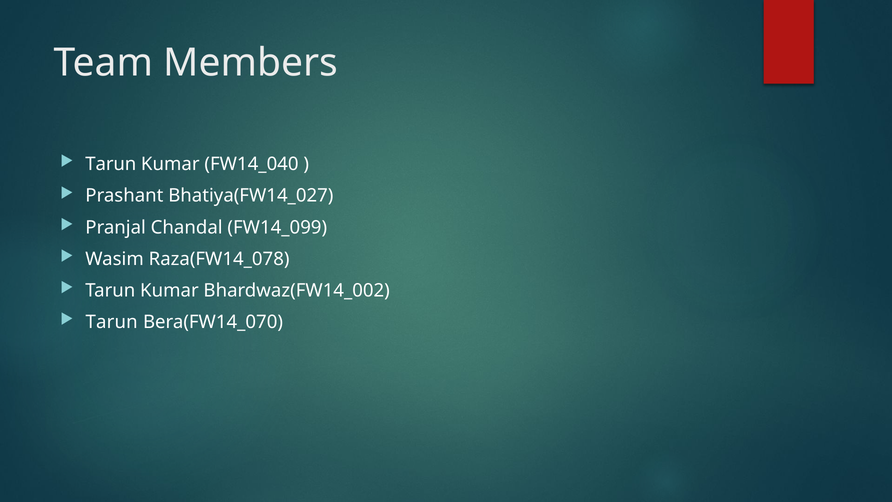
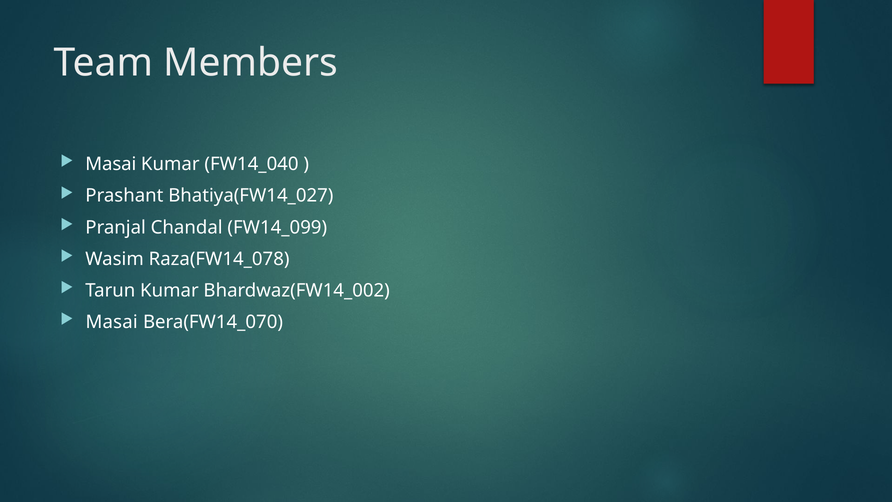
Tarun at (111, 164): Tarun -> Masai
Tarun at (112, 322): Tarun -> Masai
